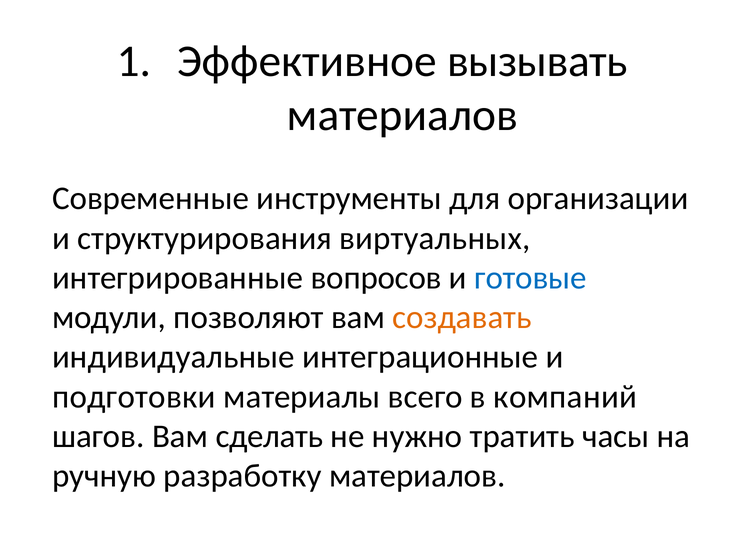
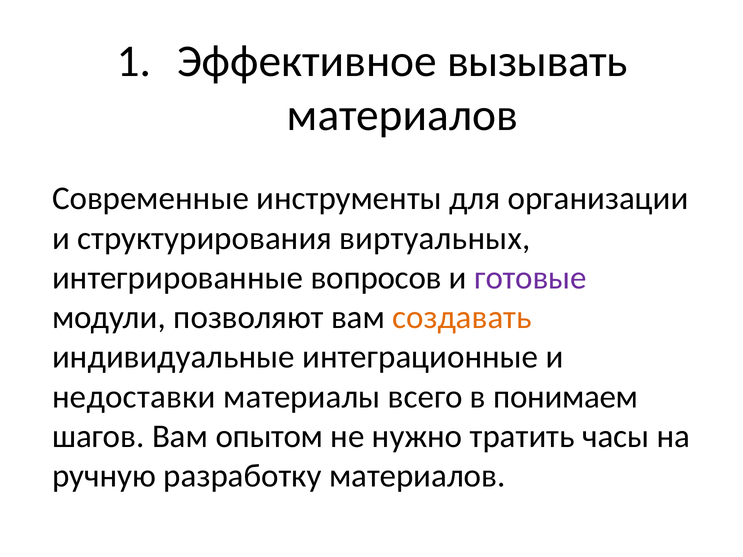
готовые colour: blue -> purple
подготовки: подготовки -> недоставки
компаний: компаний -> понимаем
сделать: сделать -> опытом
